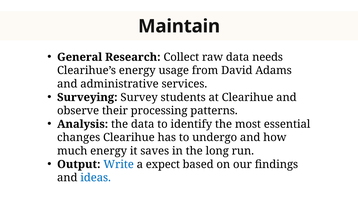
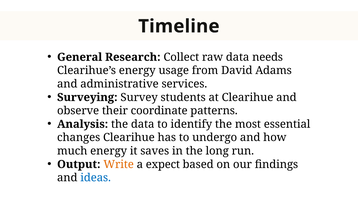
Maintain: Maintain -> Timeline
processing: processing -> coordinate
Write colour: blue -> orange
